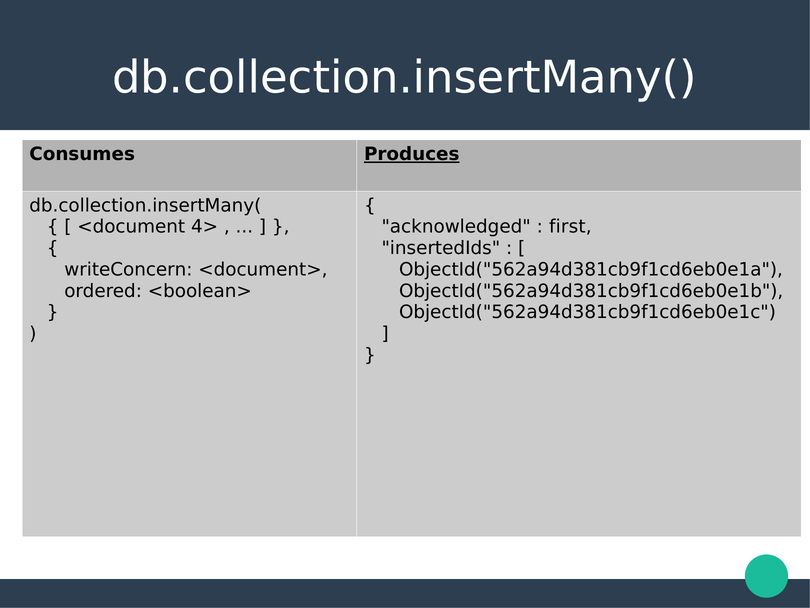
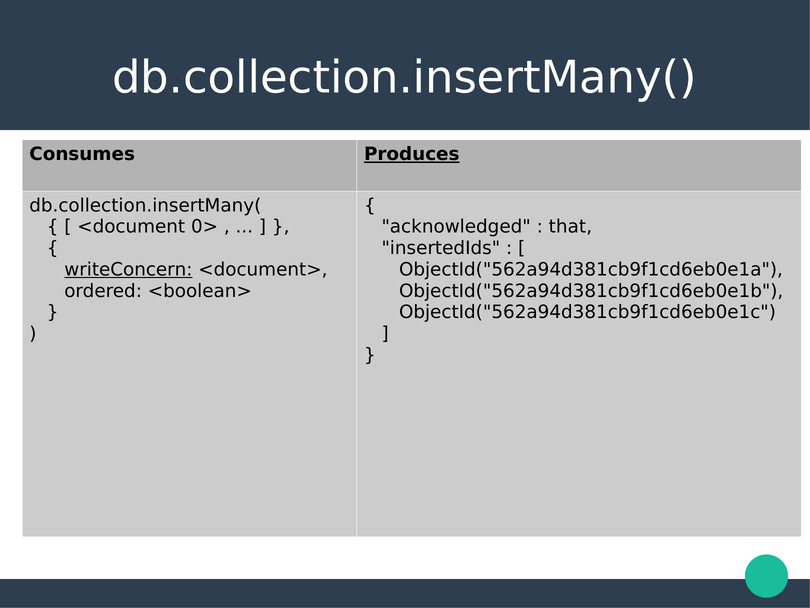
4>: 4> -> 0>
first: first -> that
writeConcern underline: none -> present
